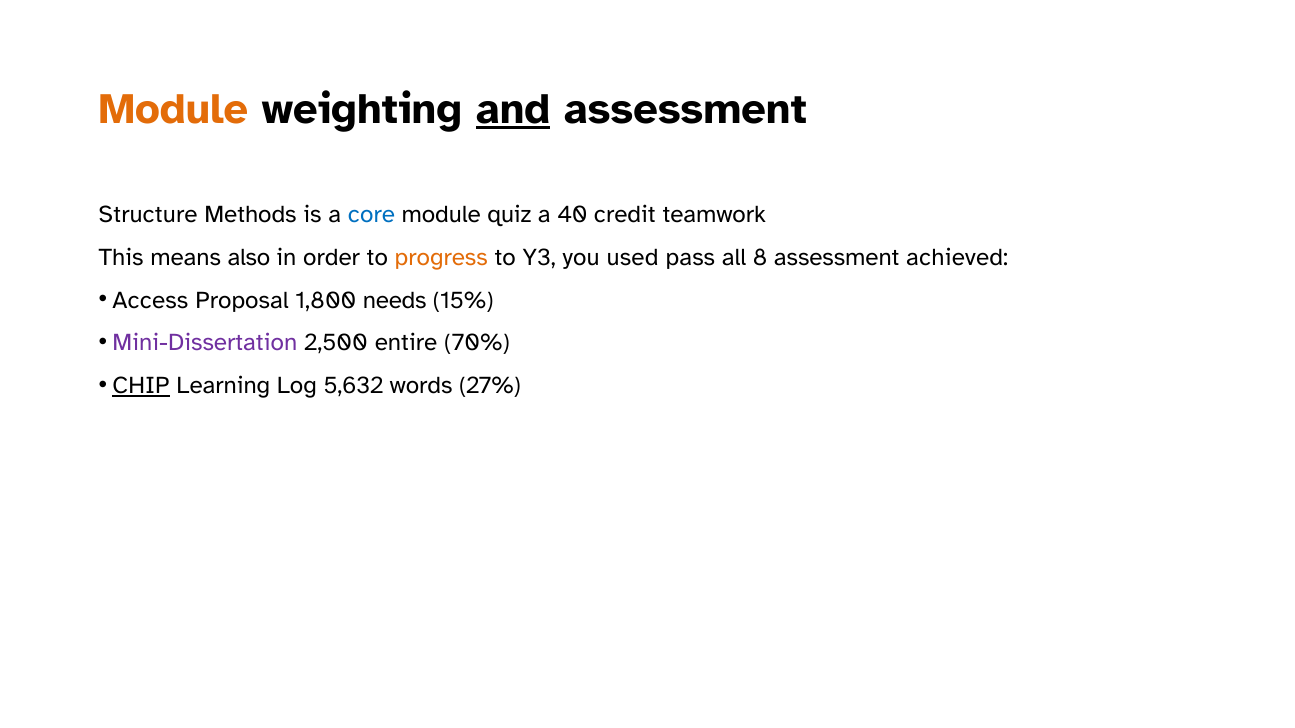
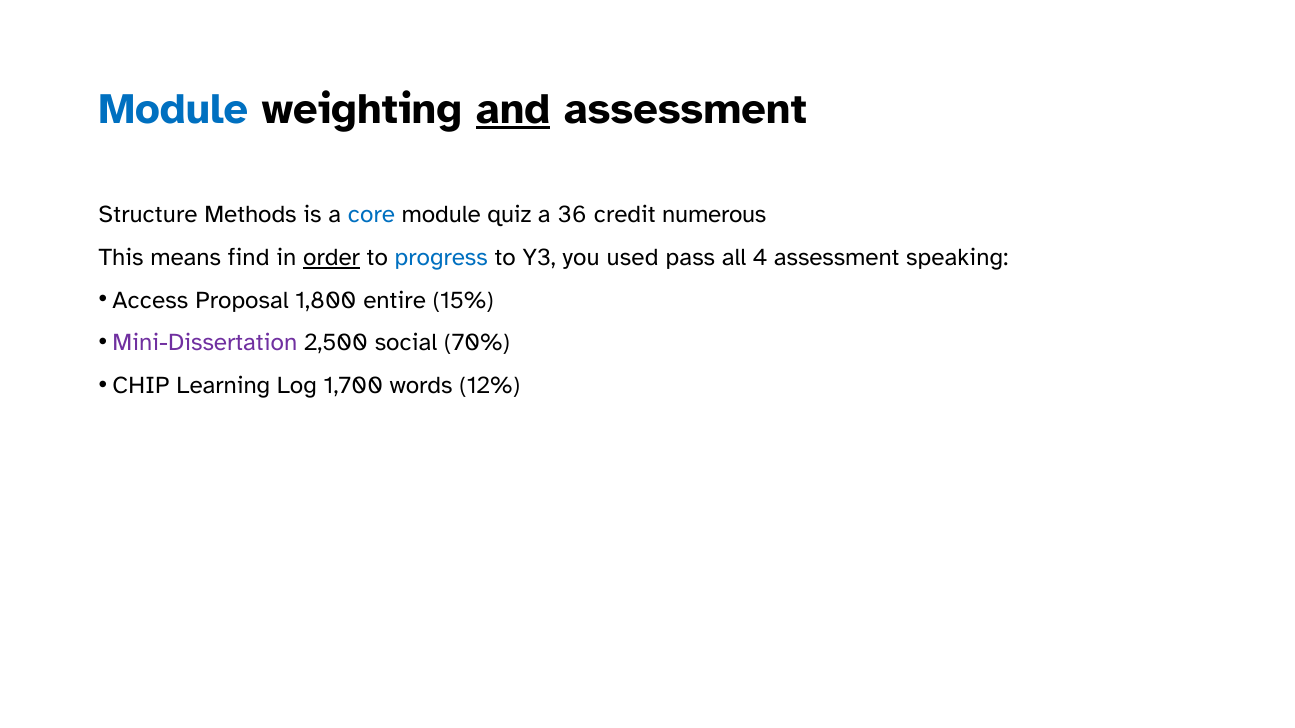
Module at (173, 109) colour: orange -> blue
40: 40 -> 36
teamwork: teamwork -> numerous
also: also -> find
order underline: none -> present
progress colour: orange -> blue
8: 8 -> 4
achieved: achieved -> speaking
needs: needs -> entire
entire: entire -> social
CHIP underline: present -> none
5,632: 5,632 -> 1,700
27%: 27% -> 12%
